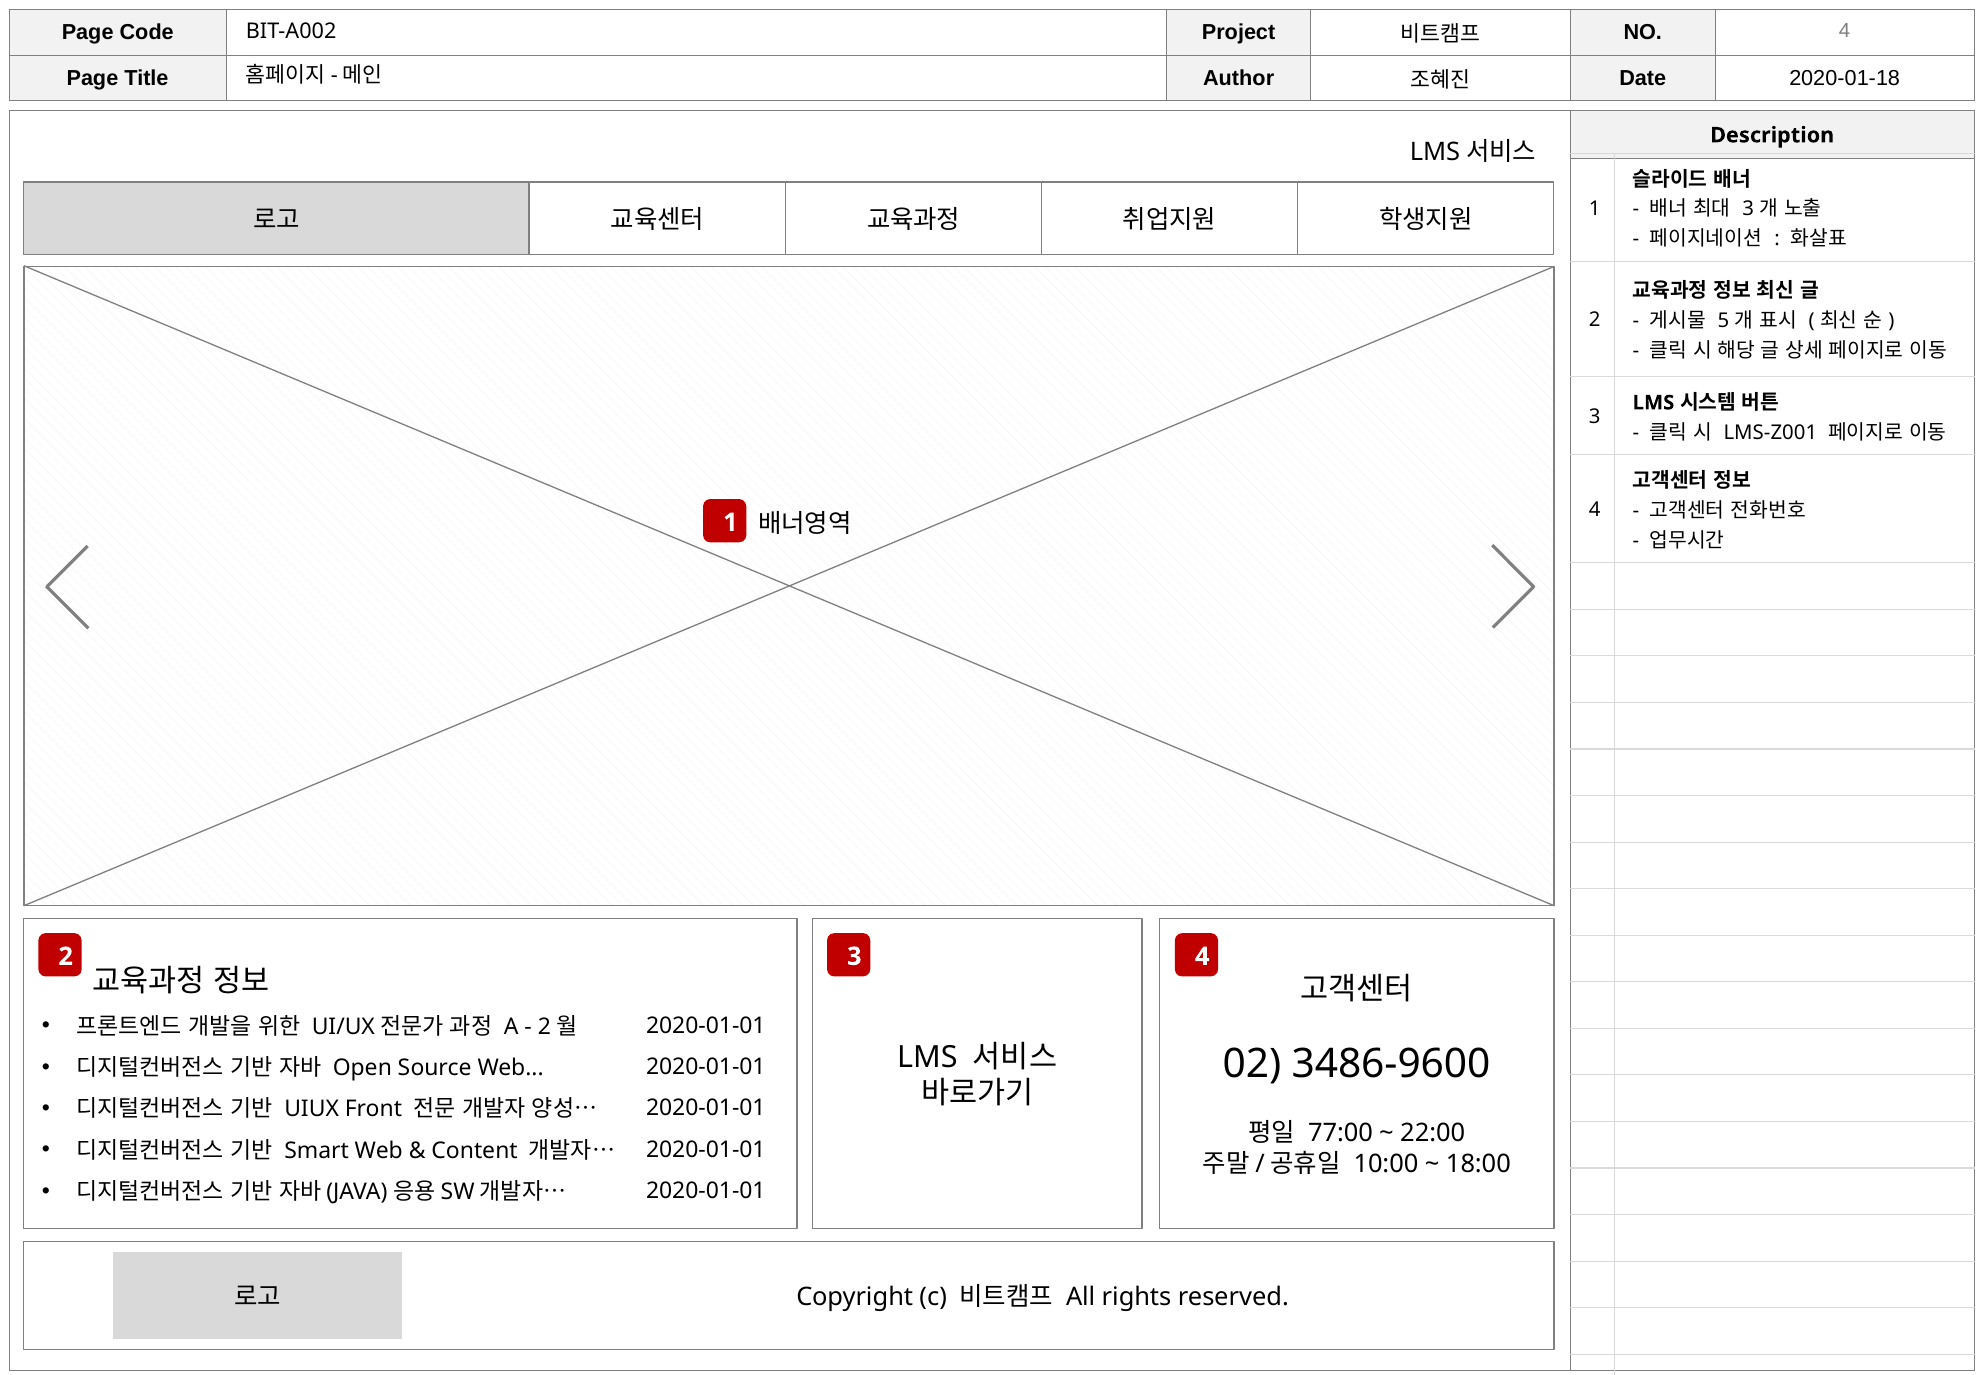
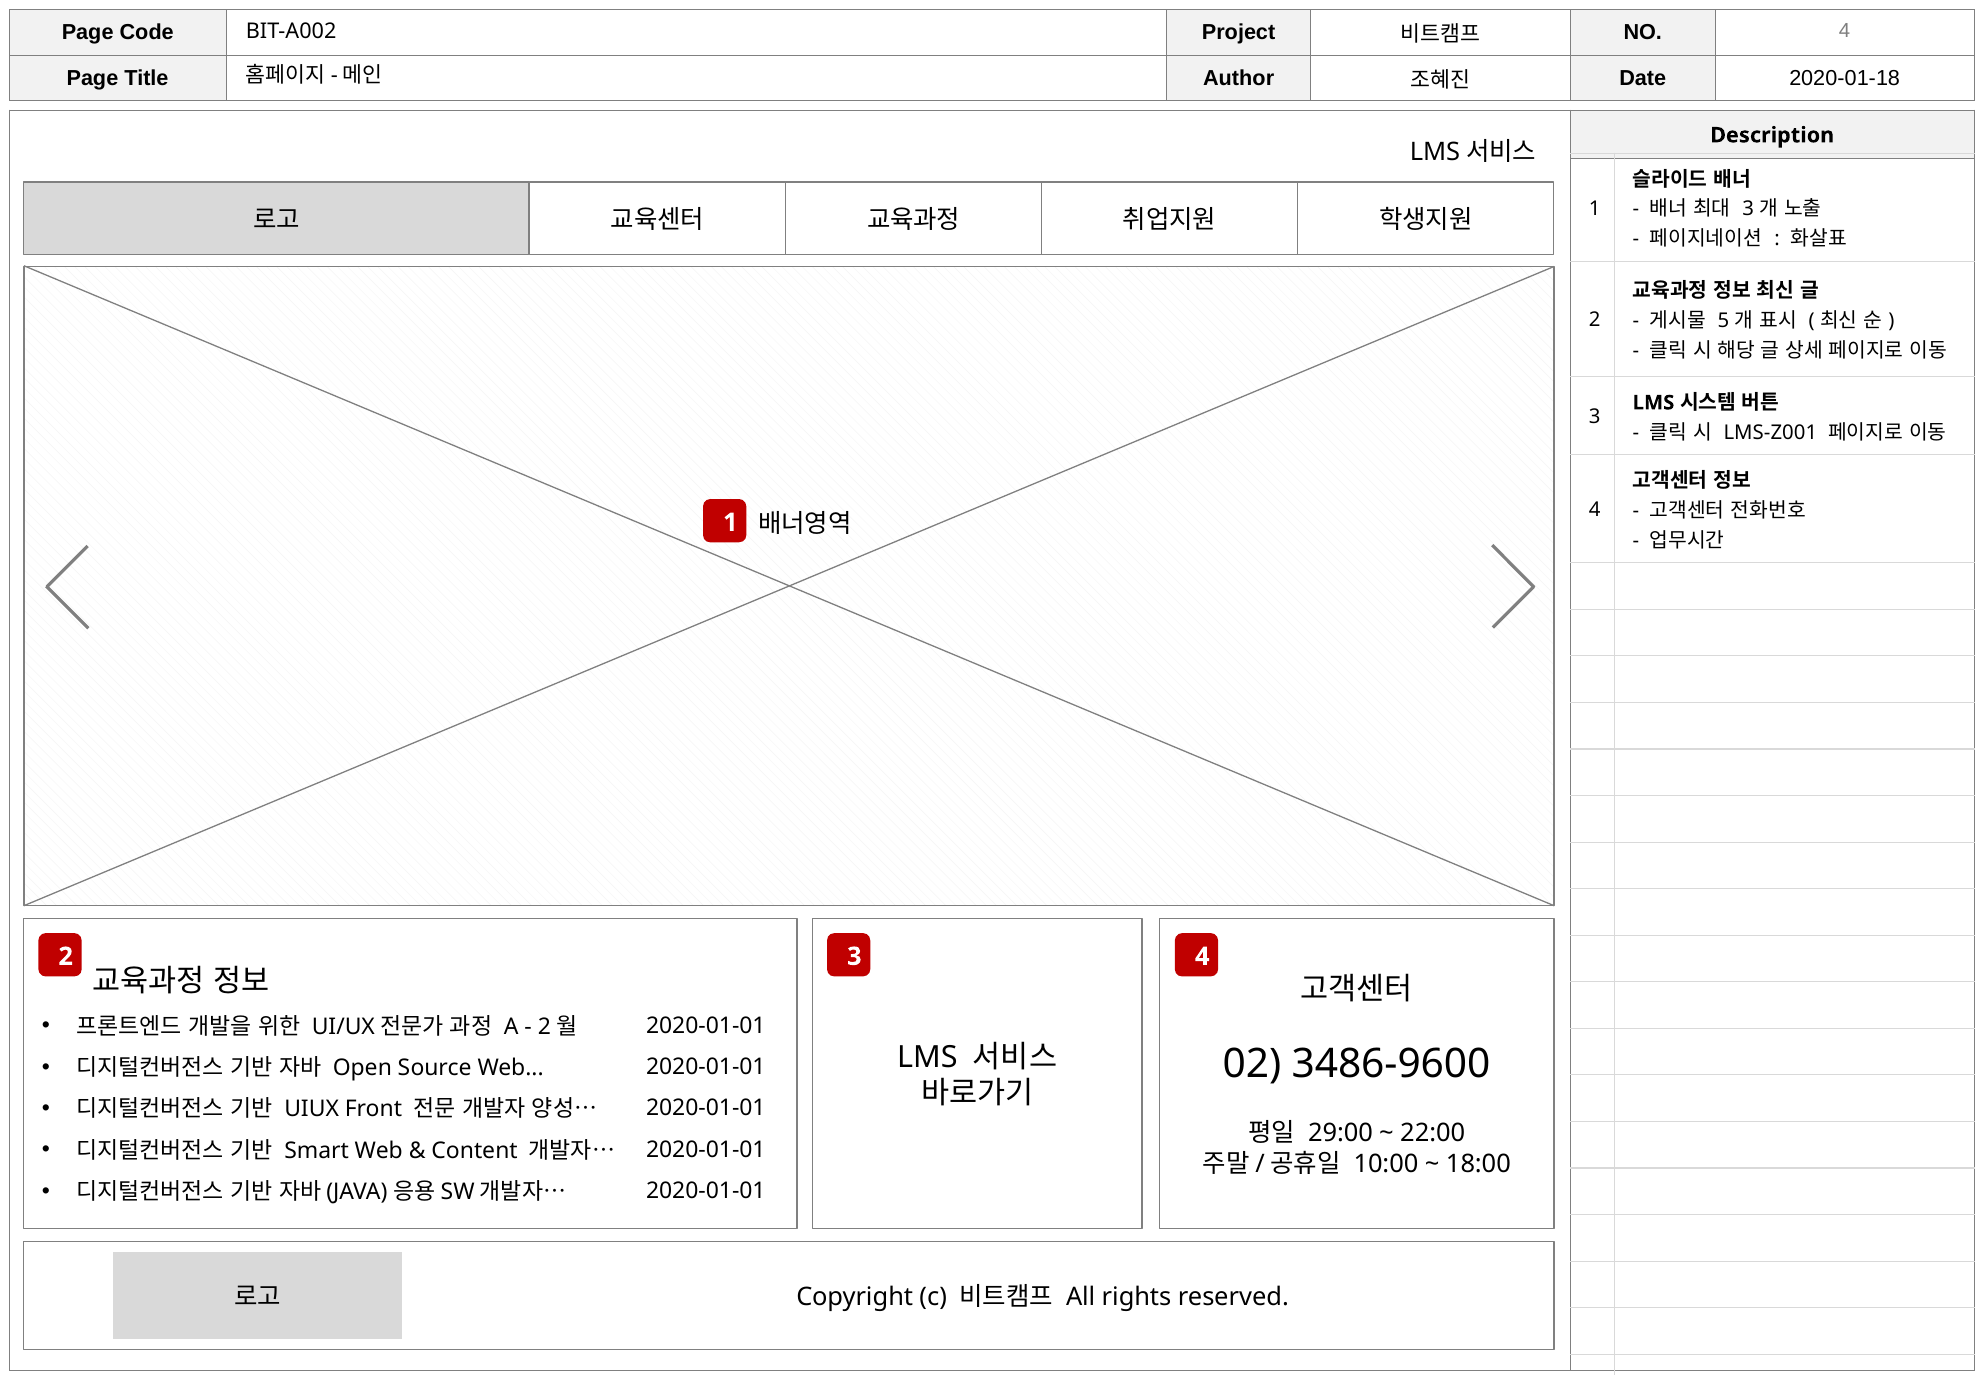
77:00: 77:00 -> 29:00
